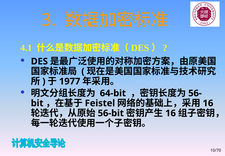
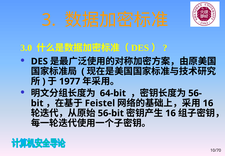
4.1: 4.1 -> 3.0
